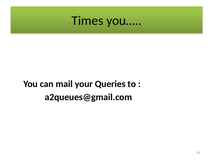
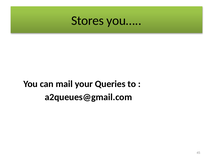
Times: Times -> Stores
